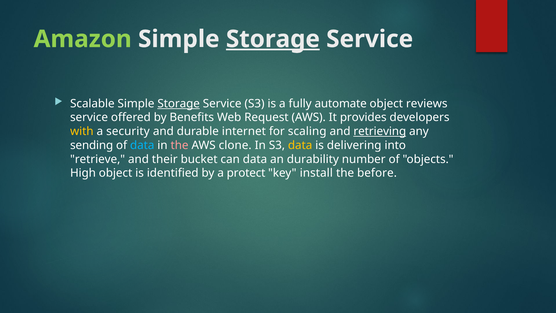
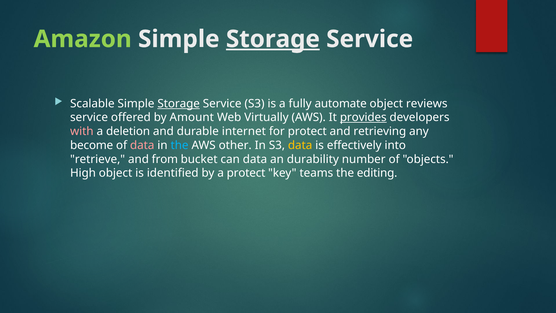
Benefits: Benefits -> Amount
Request: Request -> Virtually
provides underline: none -> present
with colour: yellow -> pink
security: security -> deletion
for scaling: scaling -> protect
retrieving underline: present -> none
sending: sending -> become
data at (142, 145) colour: light blue -> pink
the at (180, 145) colour: pink -> light blue
clone: clone -> other
delivering: delivering -> effectively
their: their -> from
install: install -> teams
before: before -> editing
